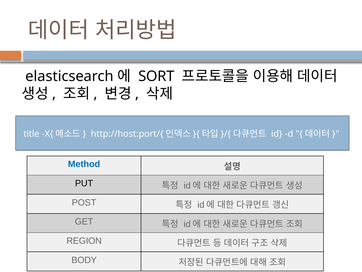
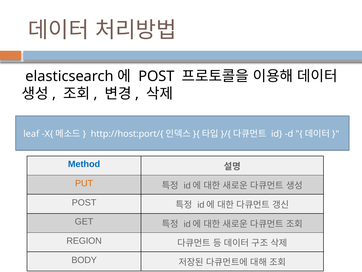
SORT at (156, 76): SORT -> POST
title: title -> leaf
PUT colour: black -> orange
